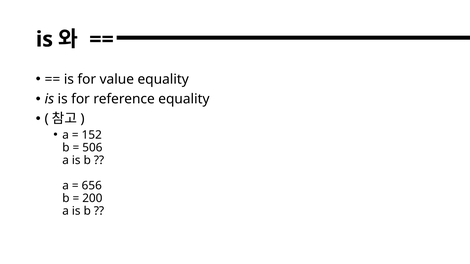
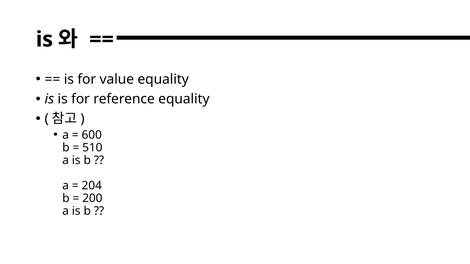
152: 152 -> 600
506: 506 -> 510
656: 656 -> 204
